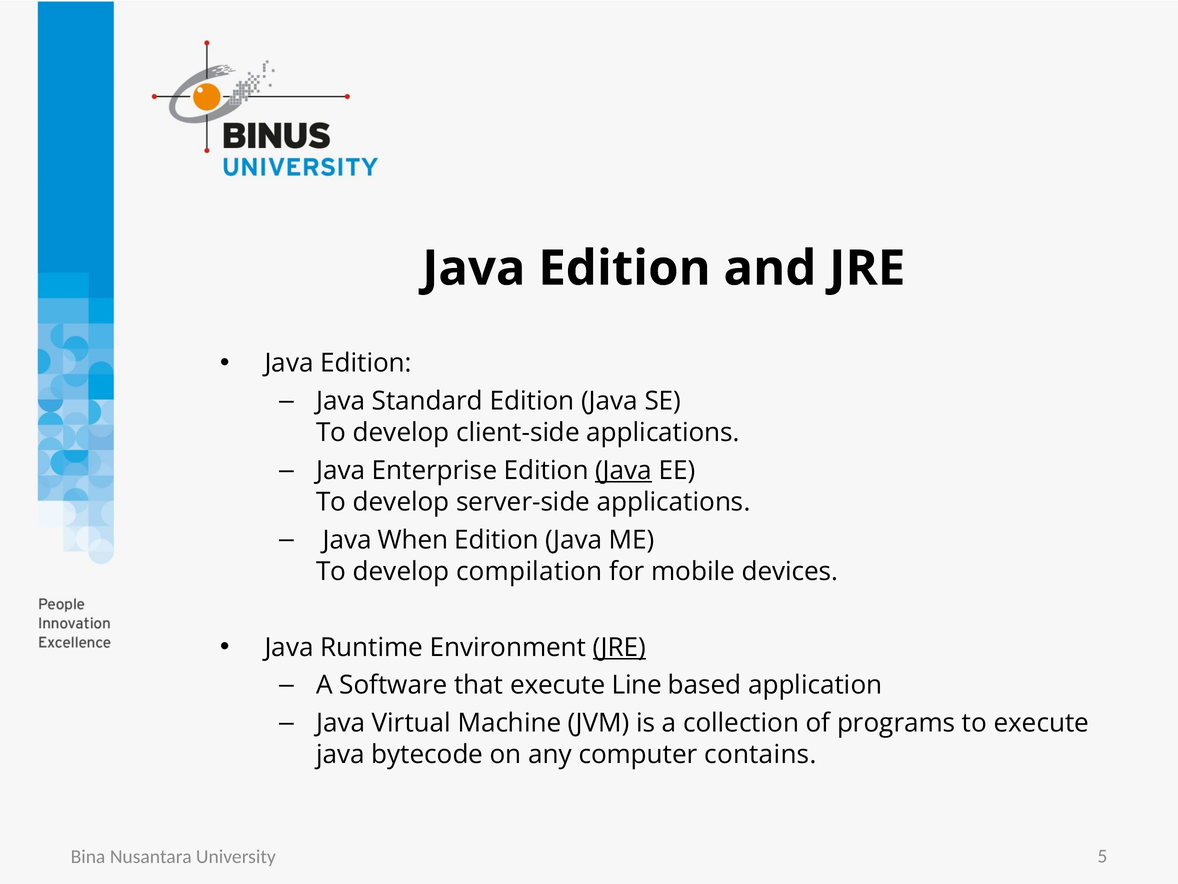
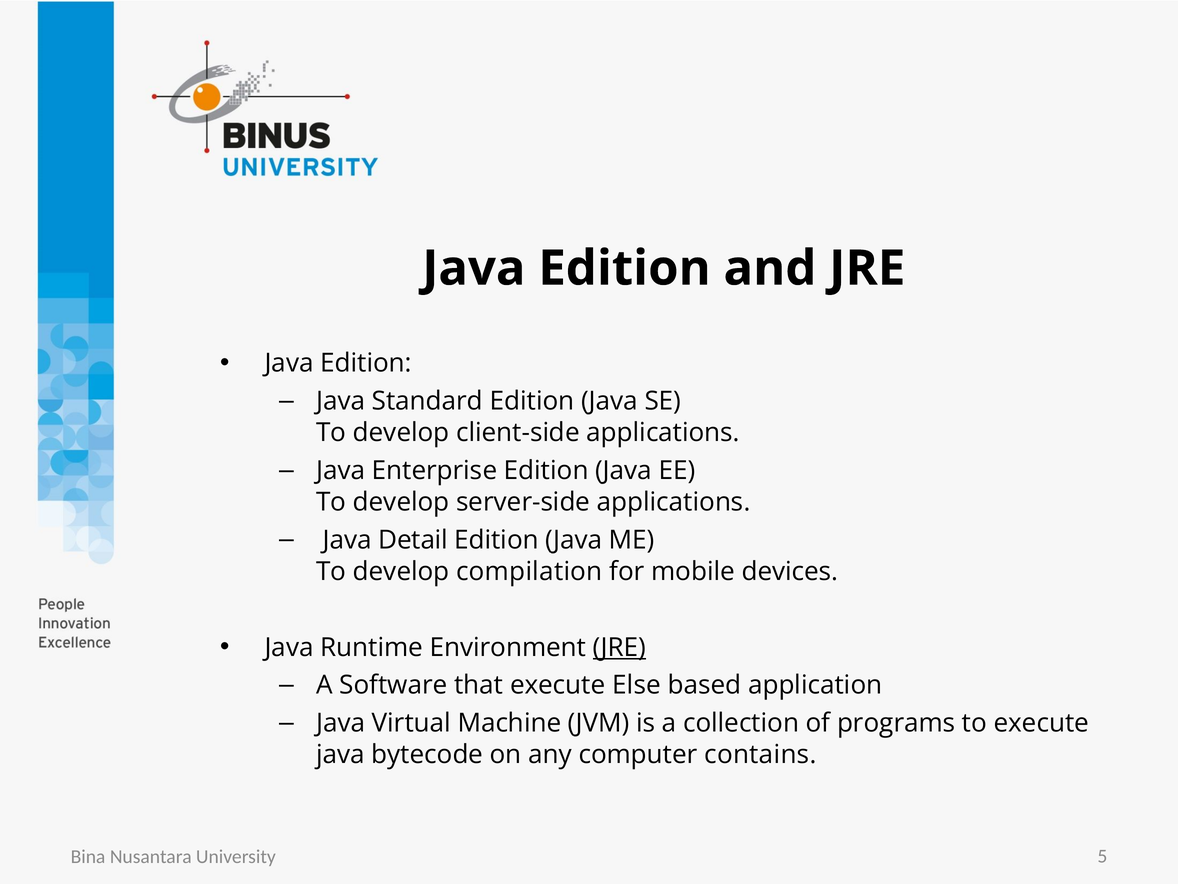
Java at (624, 470) underline: present -> none
When: When -> Detail
Line: Line -> Else
